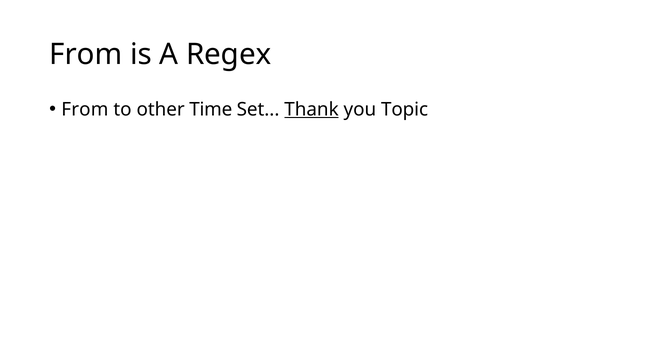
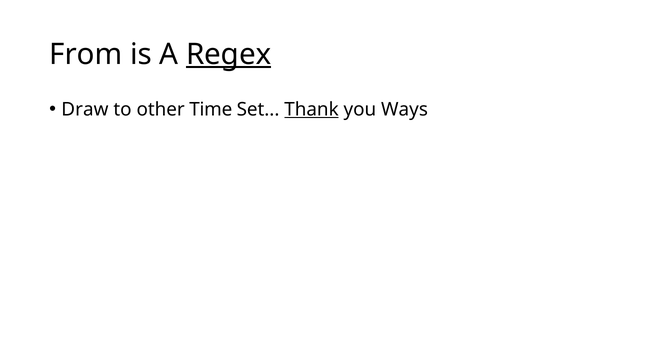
Regex underline: none -> present
From at (85, 109): From -> Draw
Topic: Topic -> Ways
